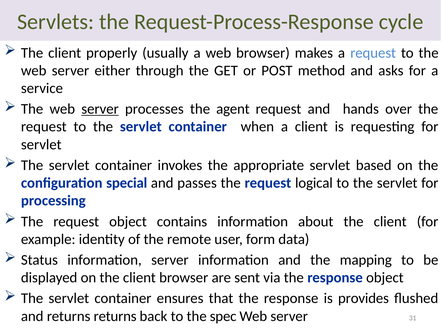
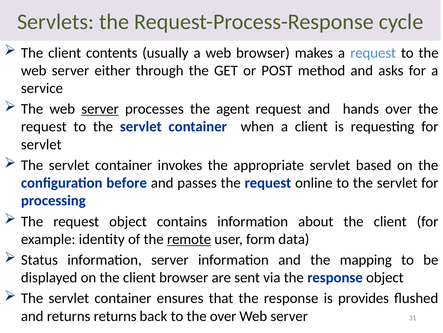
properly: properly -> contents
special: special -> before
logical: logical -> online
remote underline: none -> present
the spec: spec -> over
